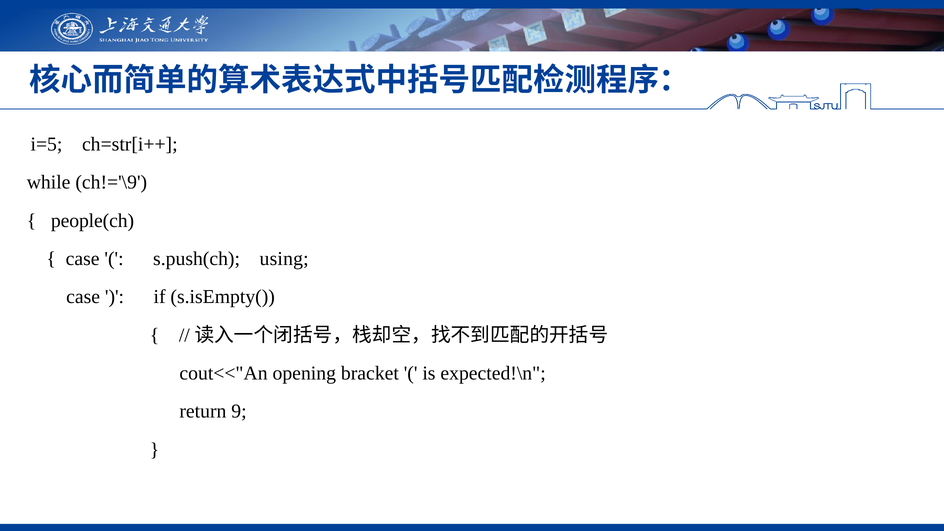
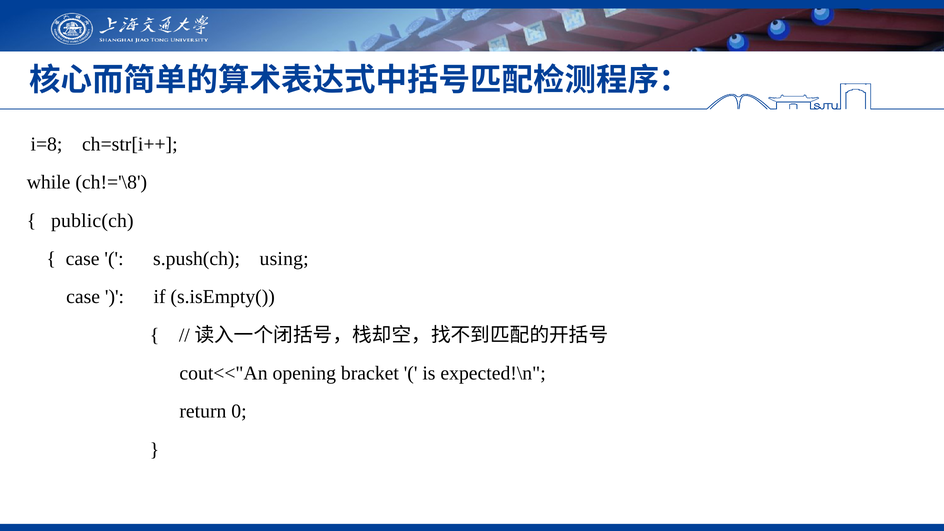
i=5: i=5 -> i=8
ch!='\9: ch!='\9 -> ch!='\8
people(ch: people(ch -> public(ch
9: 9 -> 0
